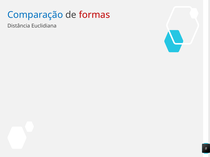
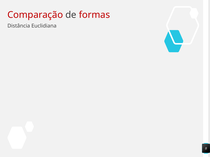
Comparação colour: blue -> red
